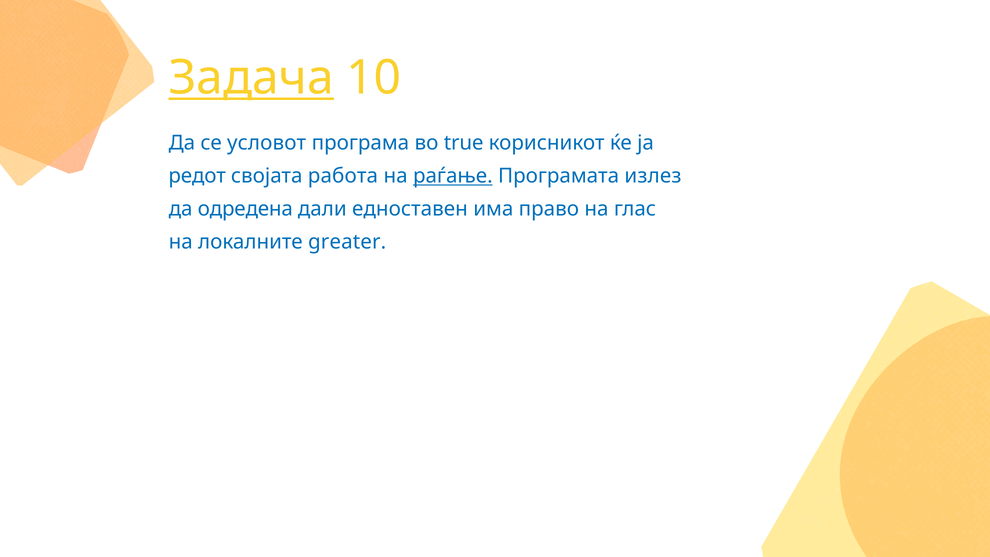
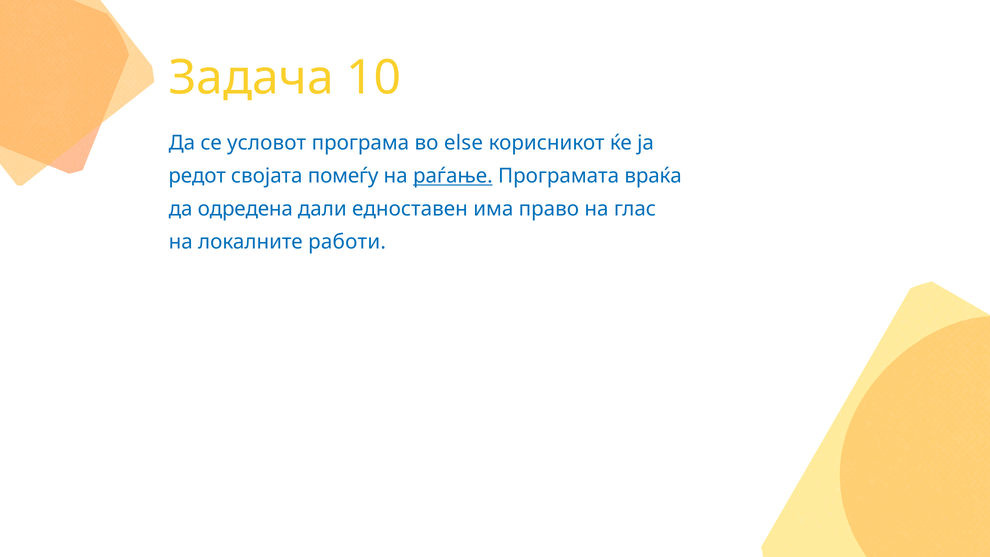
Задача underline: present -> none
true: true -> else
работа: работа -> помеѓу
излез: излез -> враќа
greater: greater -> работи
